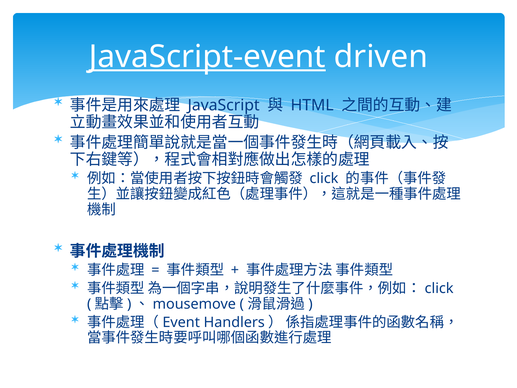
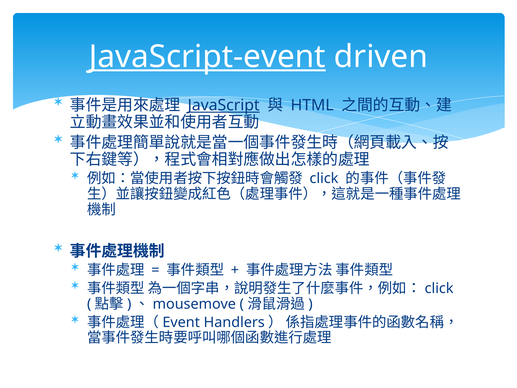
JavaScript underline: none -> present
